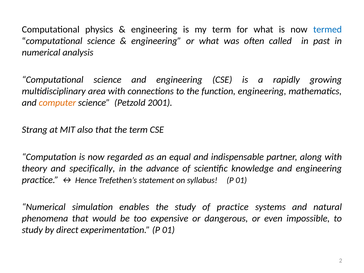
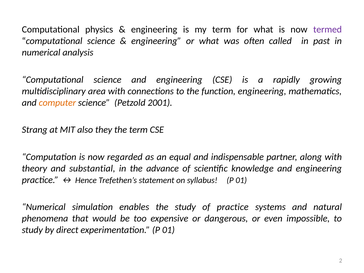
termed colour: blue -> purple
also that: that -> they
specifically: specifically -> substantial
